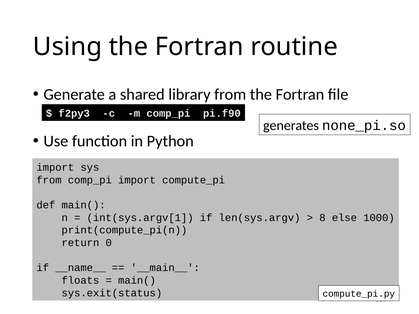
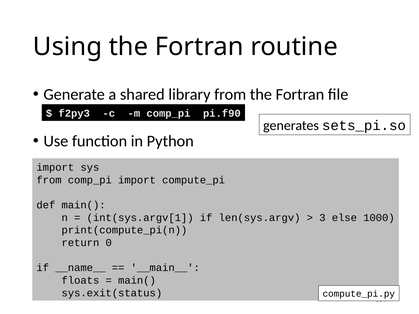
none_pi.so: none_pi.so -> sets_pi.so
8: 8 -> 3
